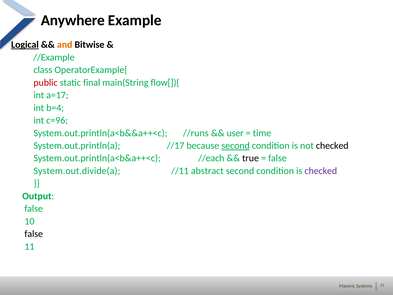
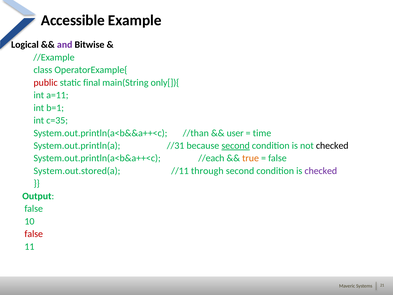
Anywhere: Anywhere -> Accessible
Logical underline: present -> none
and colour: orange -> purple
flow[]){: flow[]){ -> only[]){
a=17: a=17 -> a=11
b=4: b=4 -> b=1
c=96: c=96 -> c=35
//runs: //runs -> //than
//17: //17 -> //31
true colour: black -> orange
System.out.divide(a: System.out.divide(a -> System.out.stored(a
abstract: abstract -> through
false at (34, 234) colour: black -> red
